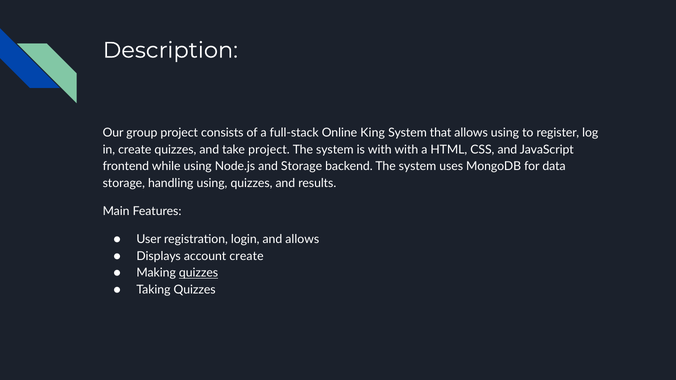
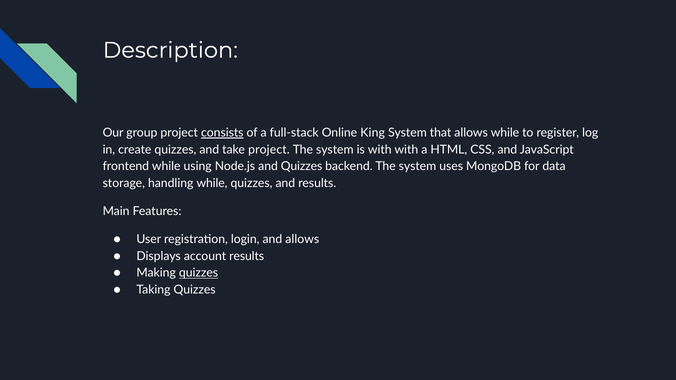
consists underline: none -> present
allows using: using -> while
and Storage: Storage -> Quizzes
handling using: using -> while
account create: create -> results
